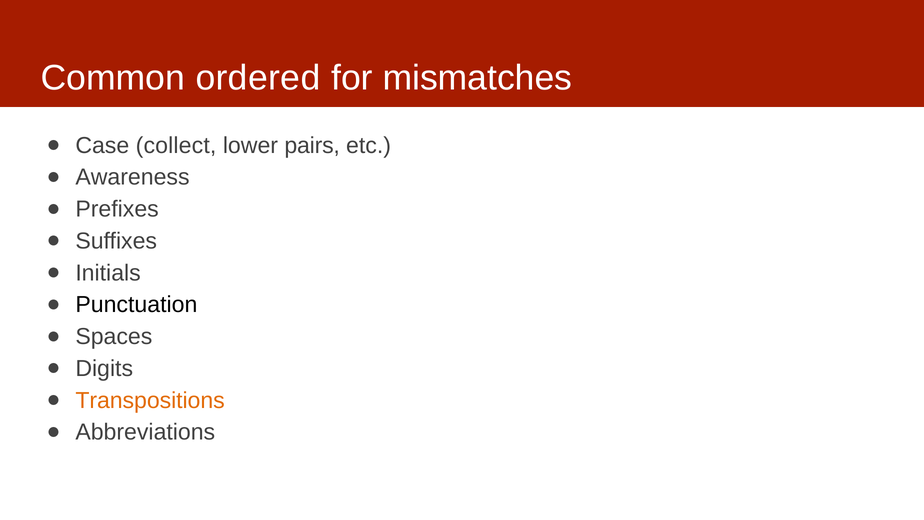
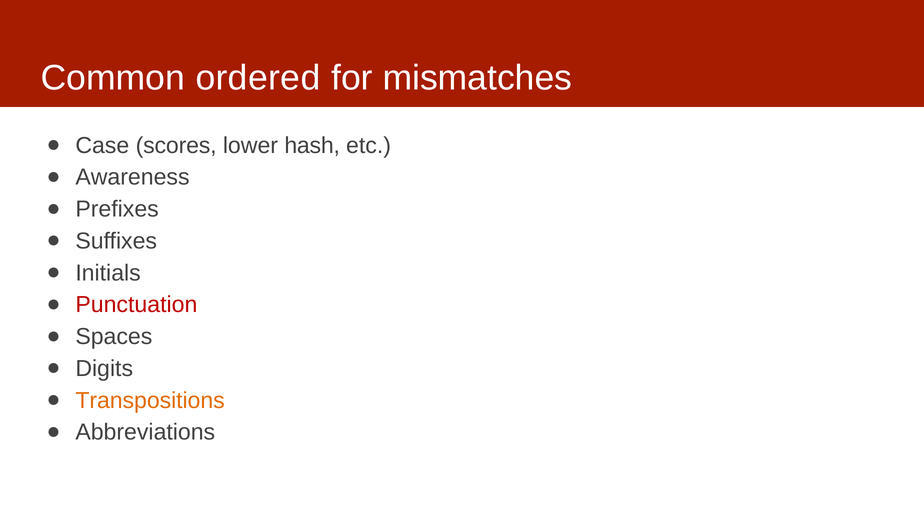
collect: collect -> scores
pairs: pairs -> hash
Punctuation colour: black -> red
